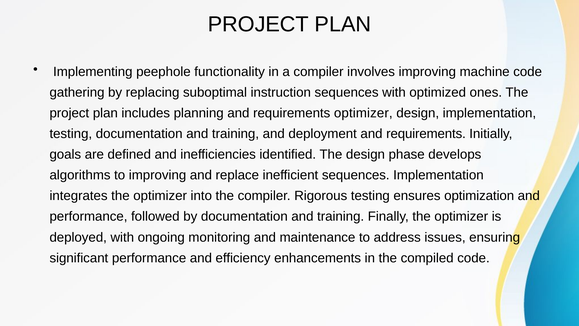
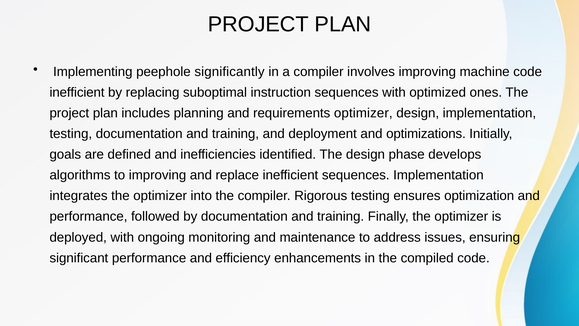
functionality: functionality -> significantly
gathering at (77, 92): gathering -> inefficient
deployment and requirements: requirements -> optimizations
